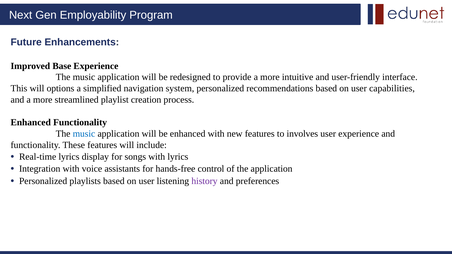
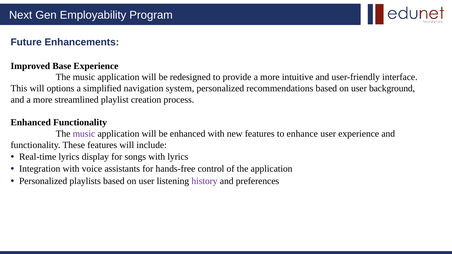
capabilities: capabilities -> background
music at (84, 134) colour: blue -> purple
involves: involves -> enhance
